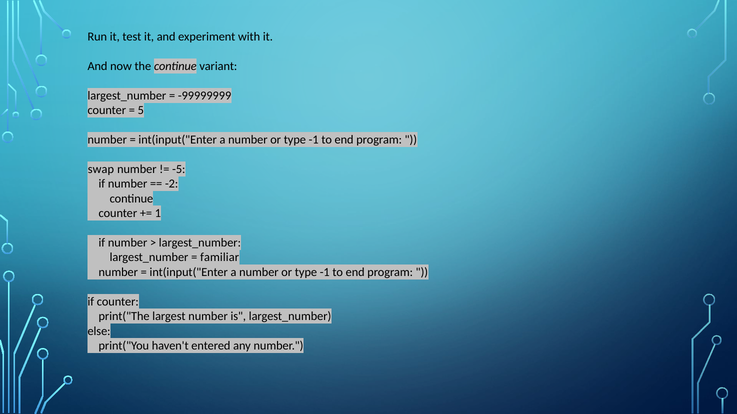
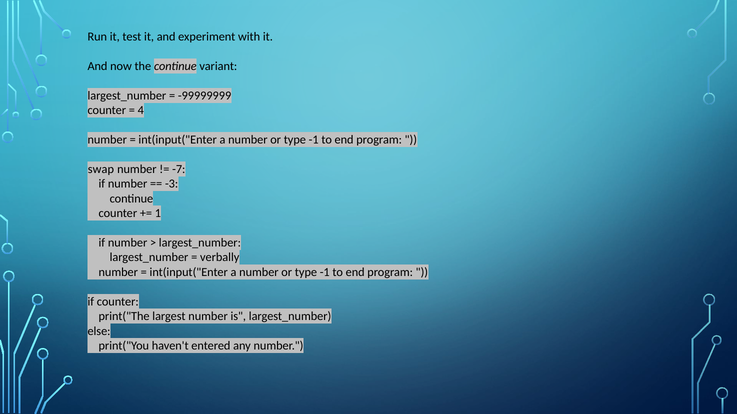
5: 5 -> 4
-5: -5 -> -7
-2: -2 -> -3
familiar: familiar -> verbally
